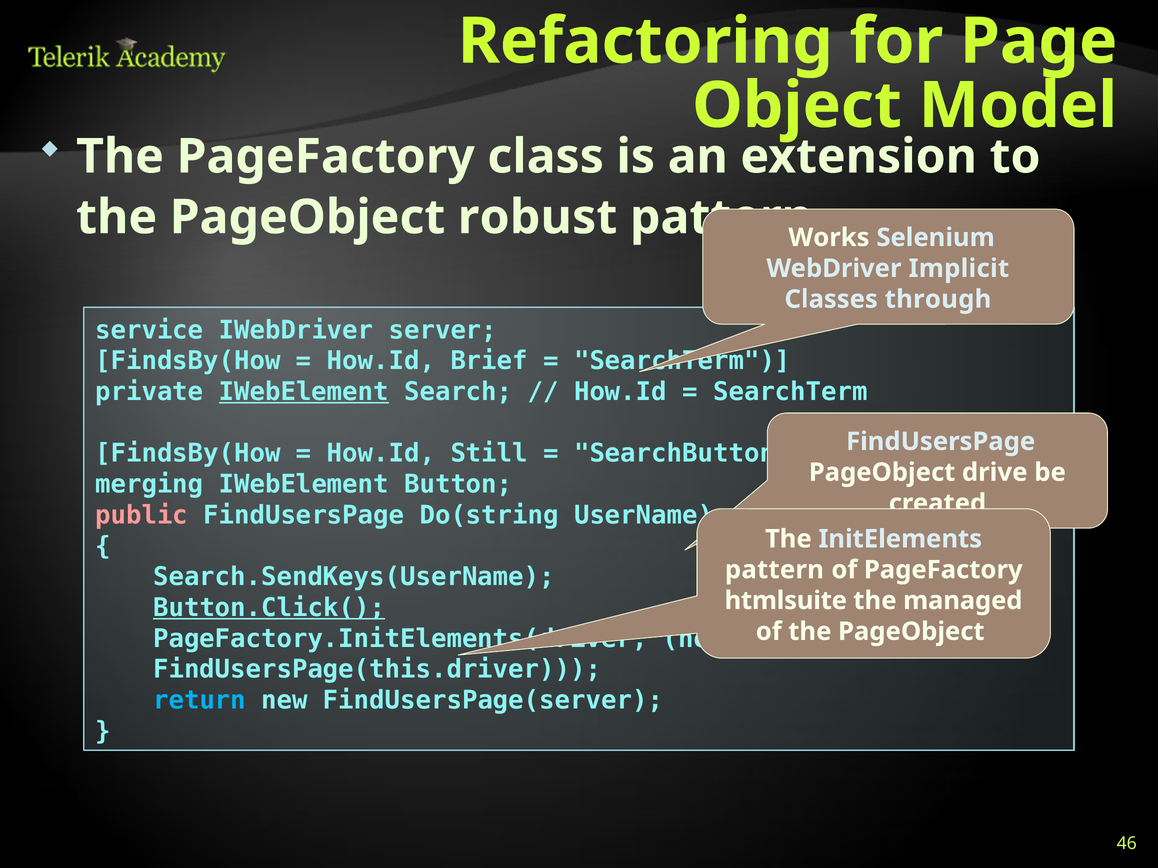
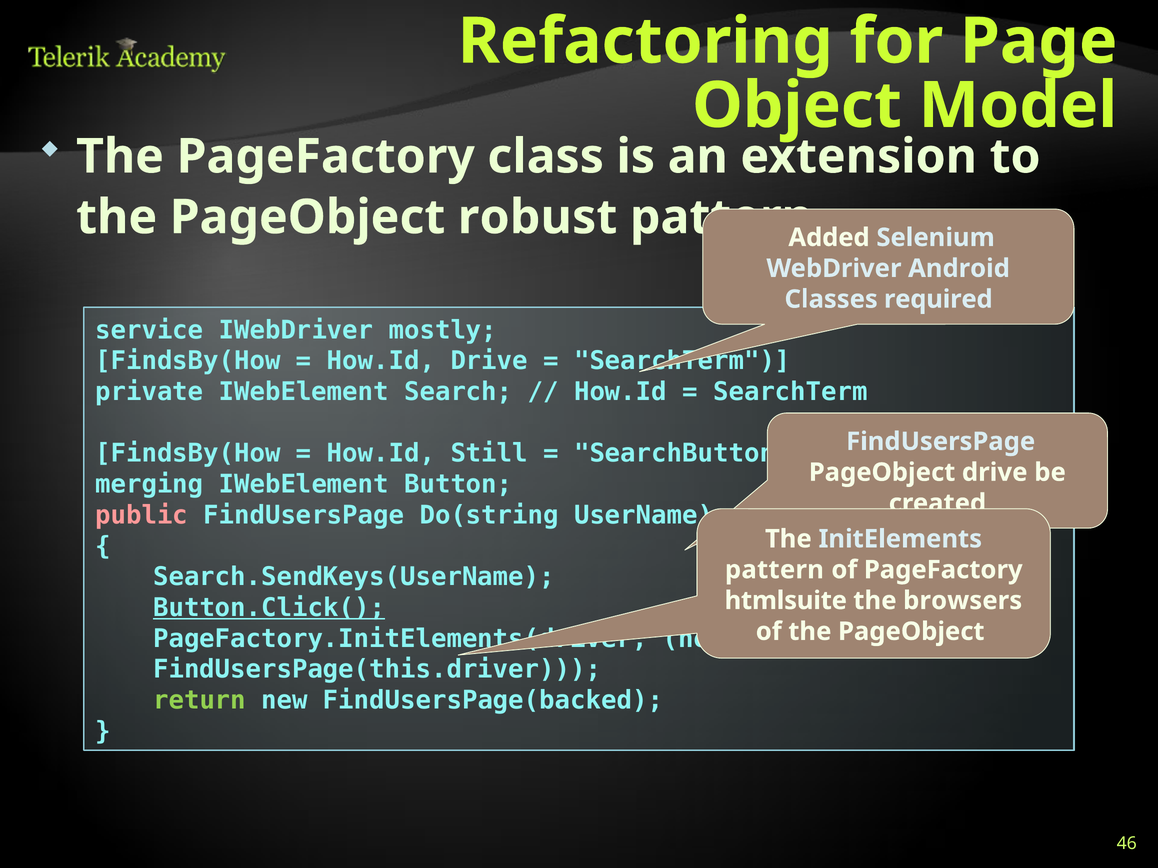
Works: Works -> Added
Implicit: Implicit -> Android
through: through -> required
server: server -> mostly
How.Id Brief: Brief -> Drive
IWebElement at (304, 392) underline: present -> none
managed: managed -> browsers
return colour: light blue -> light green
FindUsersPage(server: FindUsersPage(server -> FindUsersPage(backed
